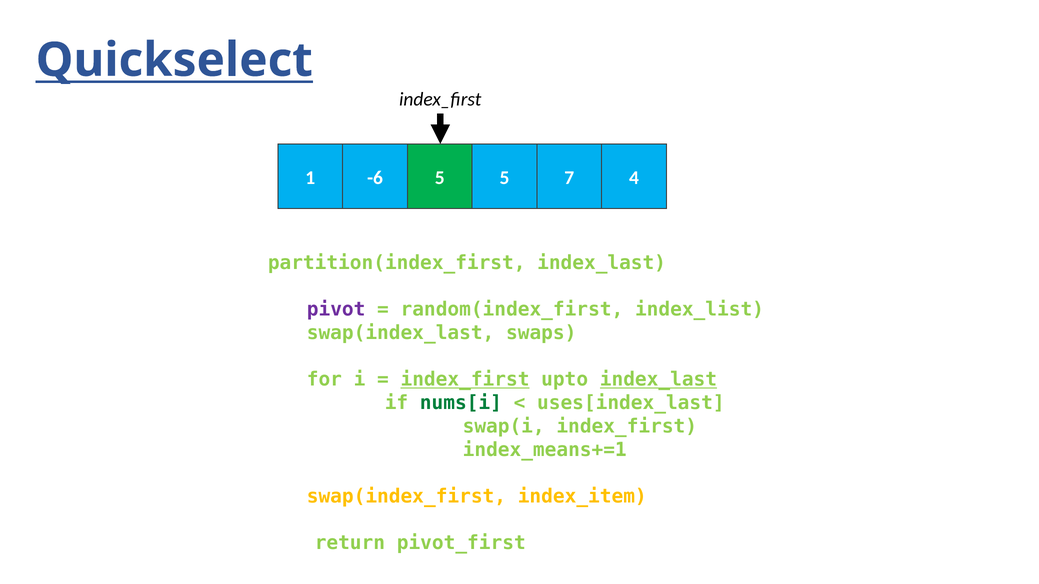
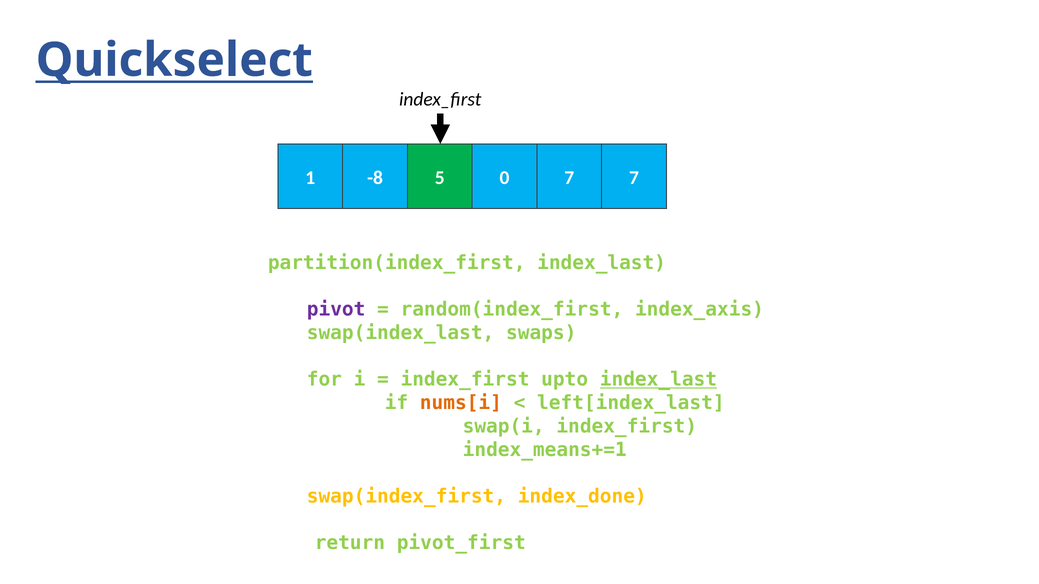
-6: -6 -> -8
5 5: 5 -> 0
7 4: 4 -> 7
index_list: index_list -> index_axis
index_first at (465, 380) underline: present -> none
nums[i colour: green -> orange
uses[index_last: uses[index_last -> left[index_last
index_item: index_item -> index_done
